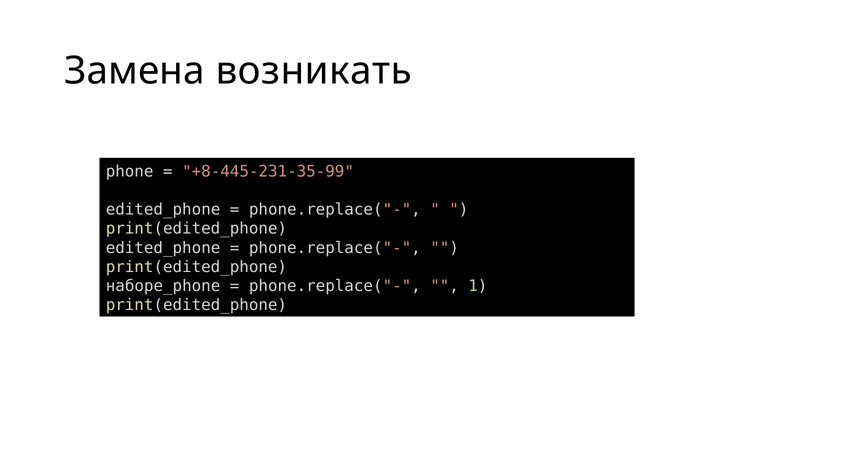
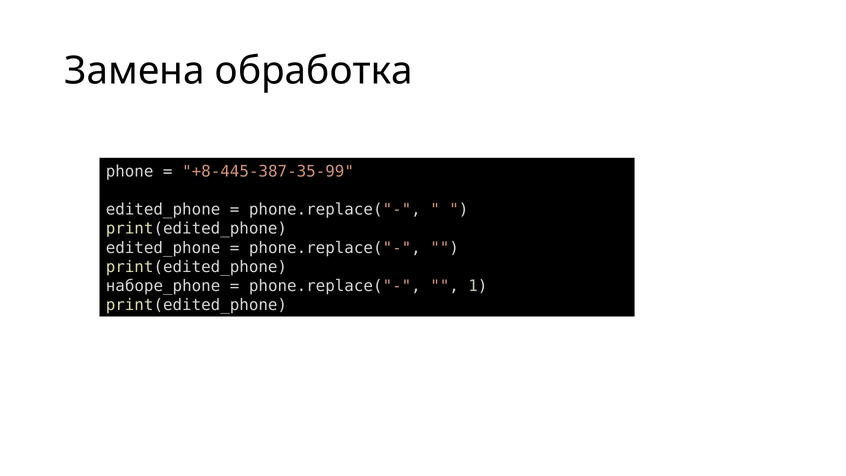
возникать: возникать -> обработка
+8-445-231-35-99: +8-445-231-35-99 -> +8-445-387-35-99
